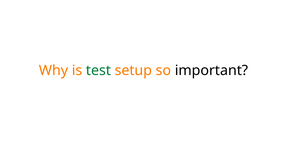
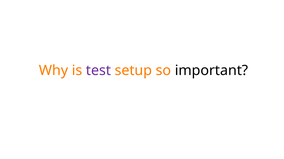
test colour: green -> purple
